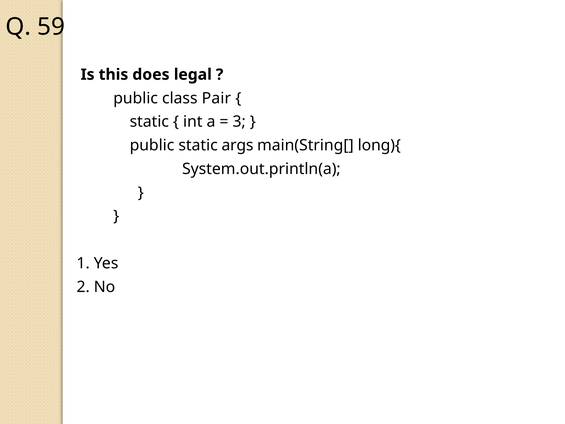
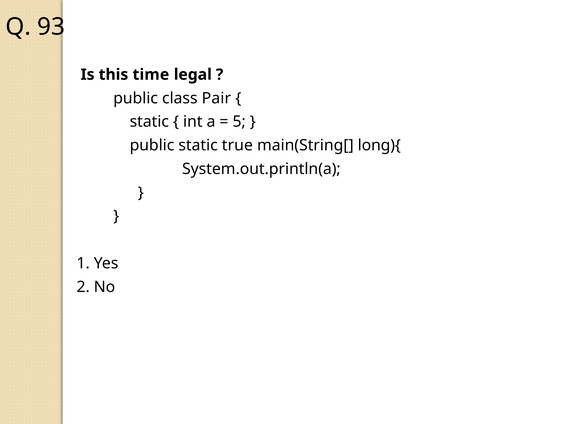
59: 59 -> 93
does: does -> time
3: 3 -> 5
args: args -> true
